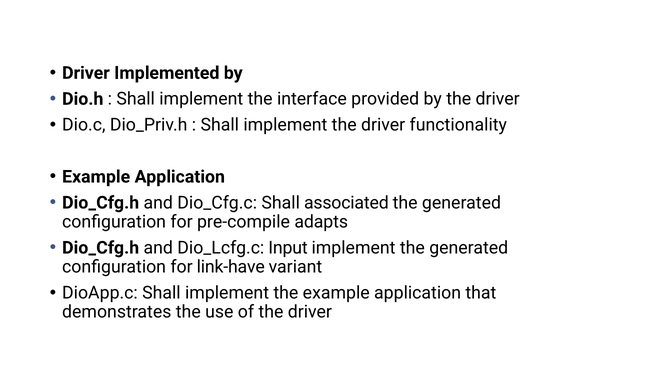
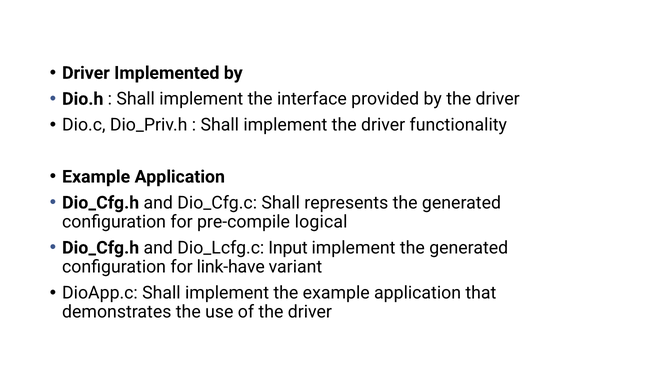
associated: associated -> represents
adapts: adapts -> logical
